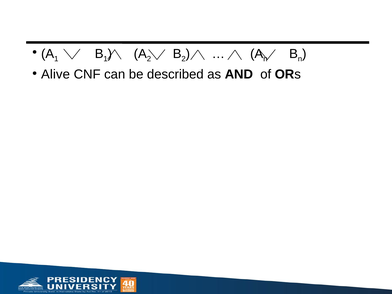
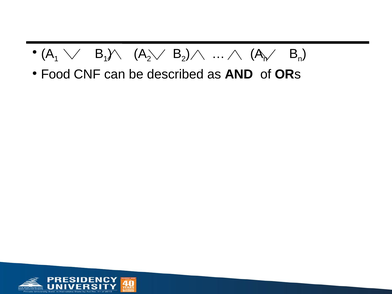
Alive: Alive -> Food
